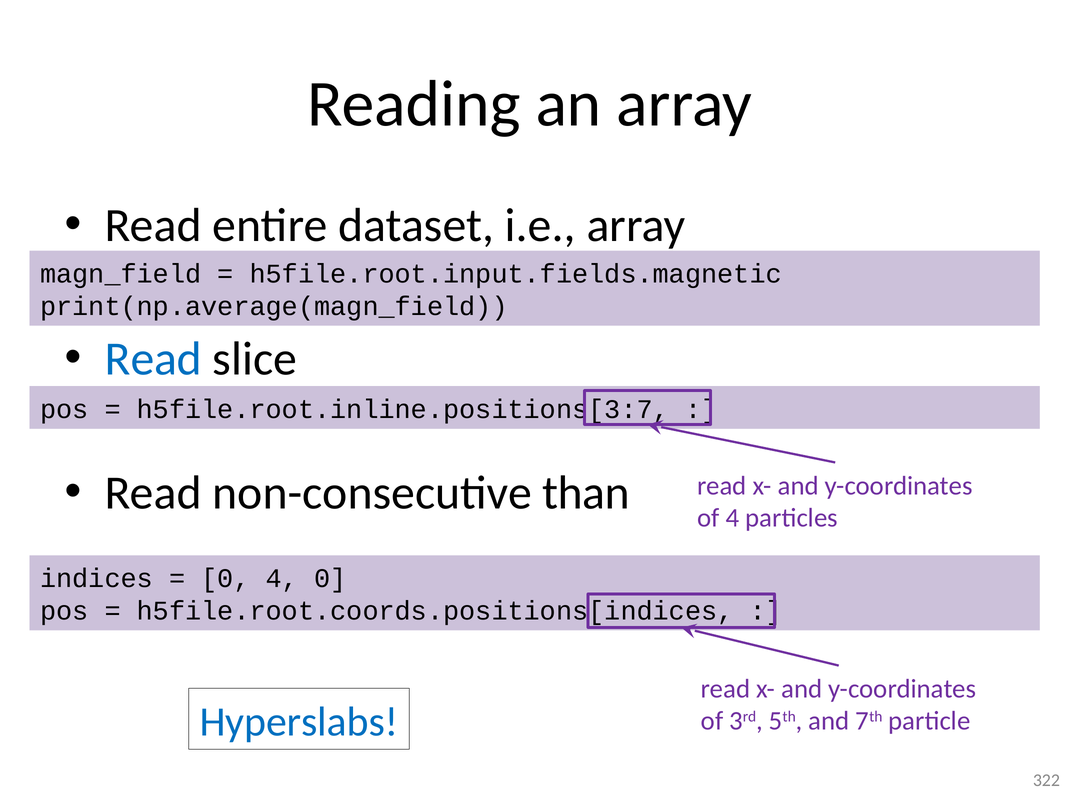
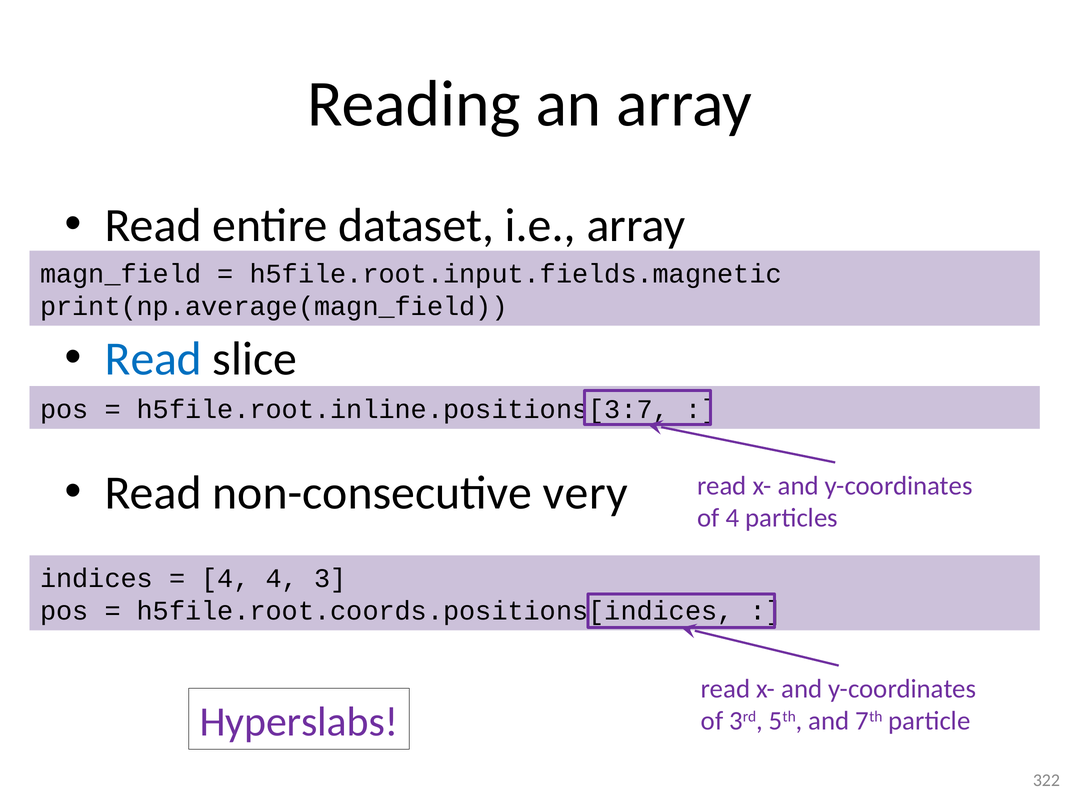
than: than -> very
0 at (226, 579): 0 -> 4
4 0: 0 -> 3
Hyperslabs colour: blue -> purple
